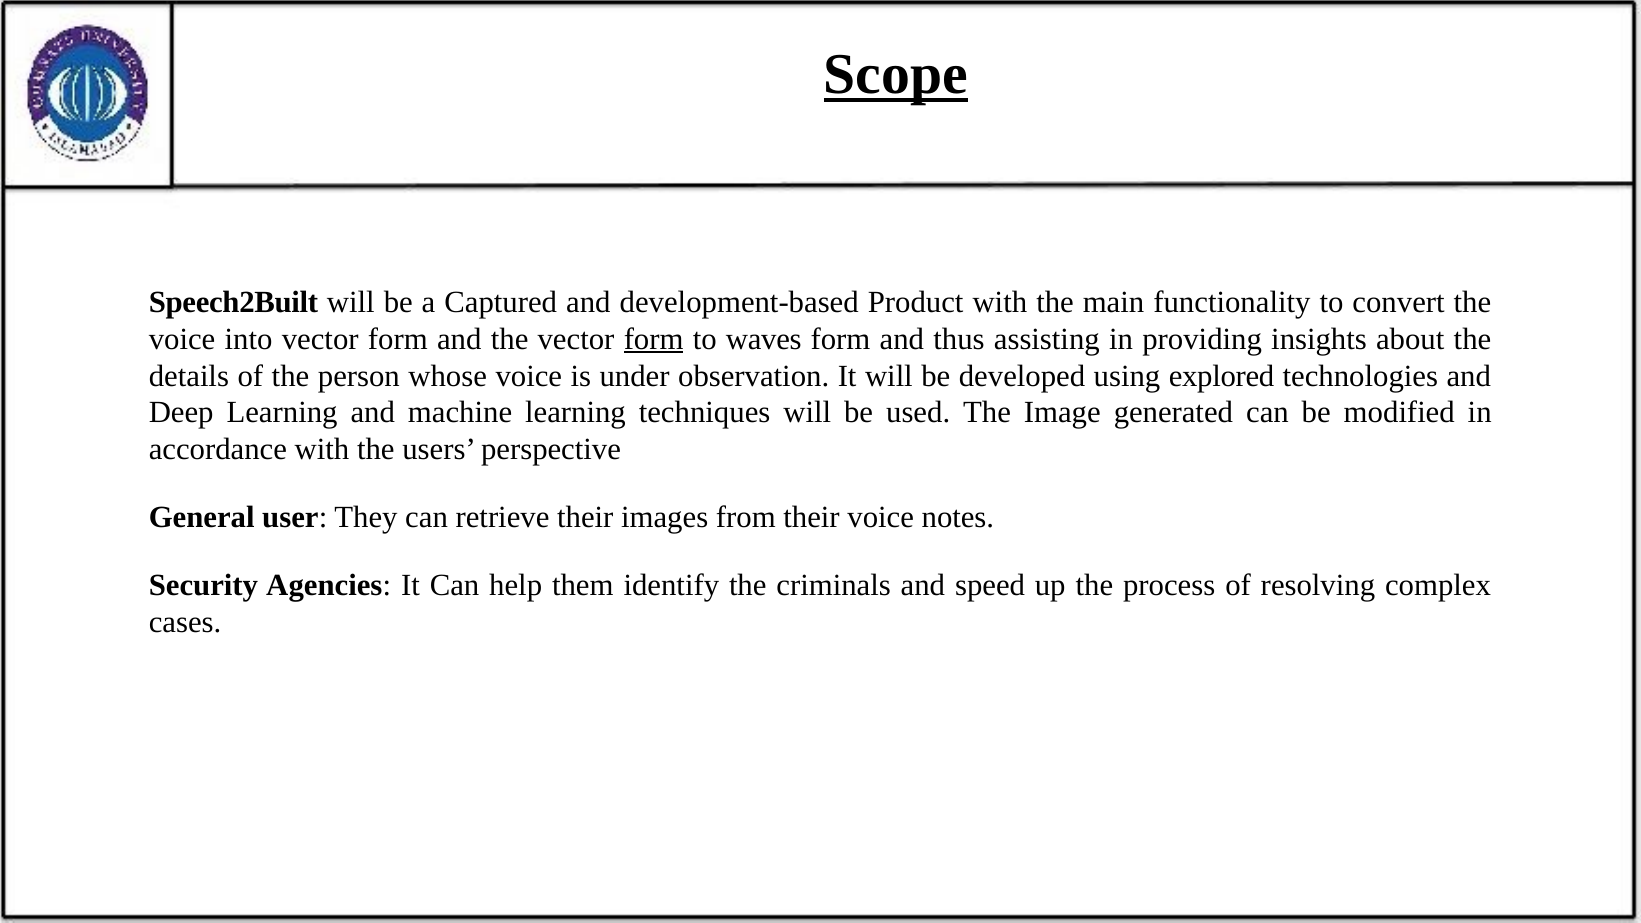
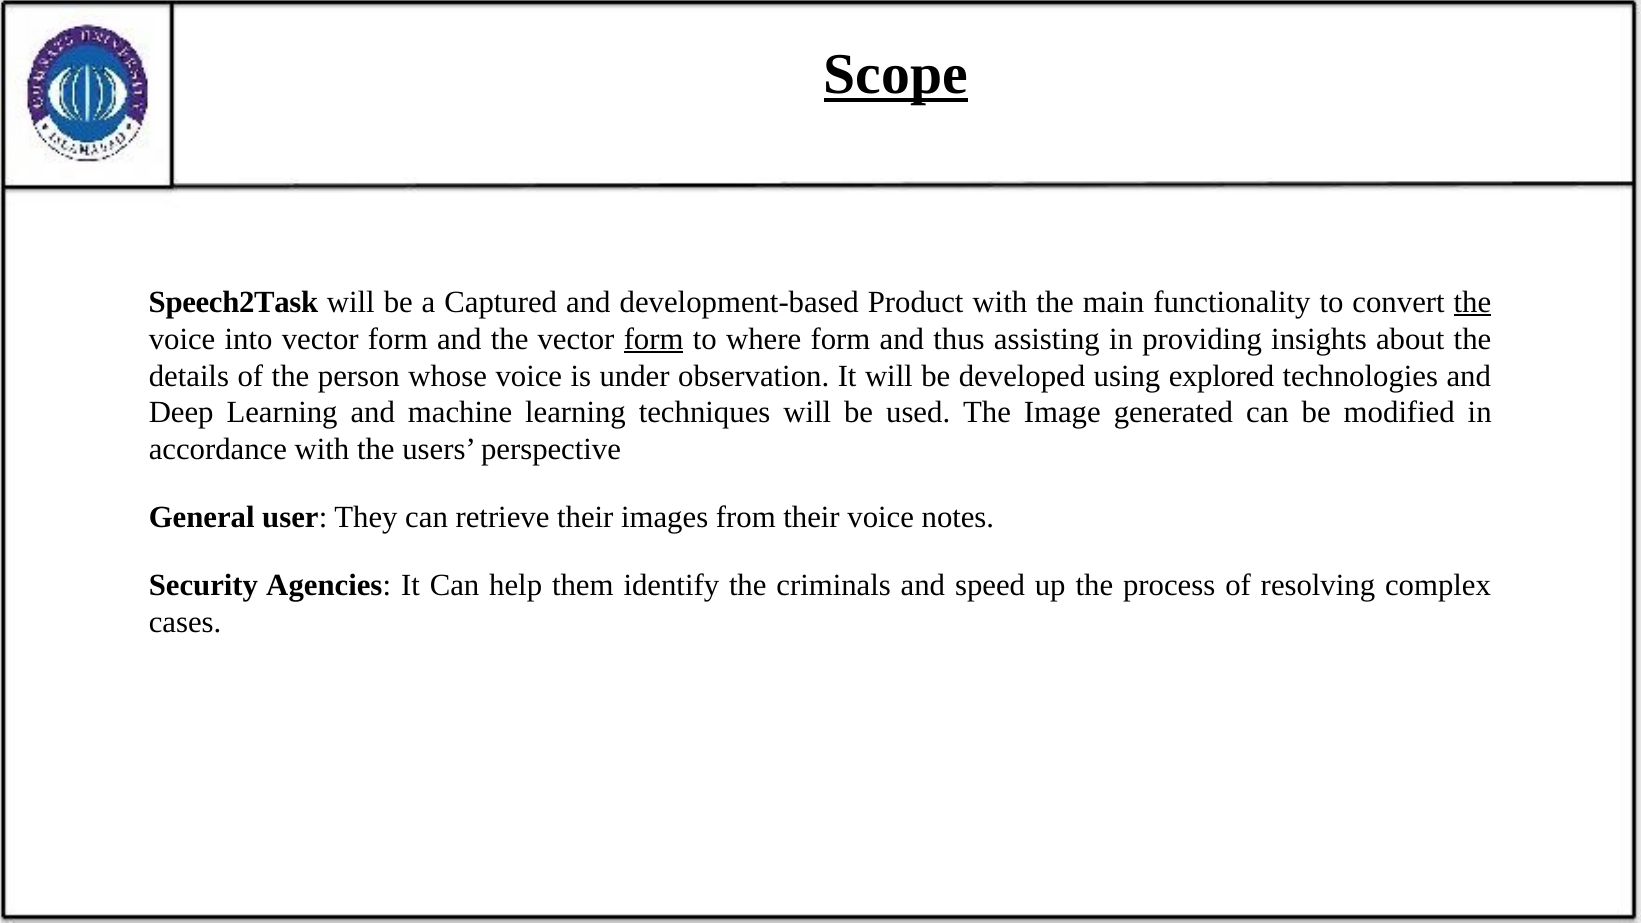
Speech2Built: Speech2Built -> Speech2Task
the at (1472, 302) underline: none -> present
waves: waves -> where
